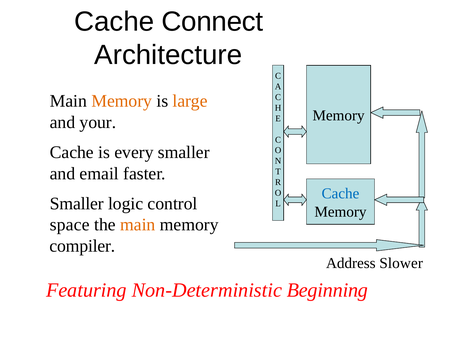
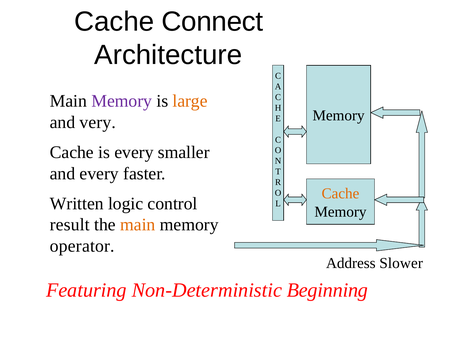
Memory at (122, 101) colour: orange -> purple
your: your -> very
and email: email -> every
Cache at (340, 193) colour: blue -> orange
Smaller at (77, 203): Smaller -> Written
space: space -> result
compiler: compiler -> operator
